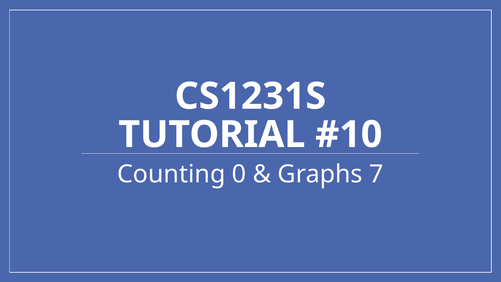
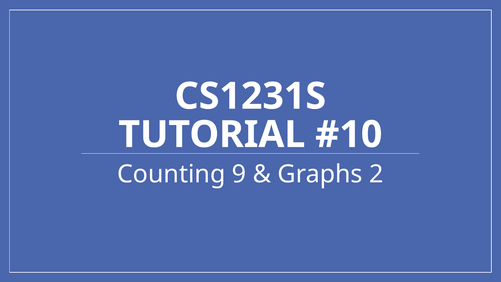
0: 0 -> 9
7: 7 -> 2
